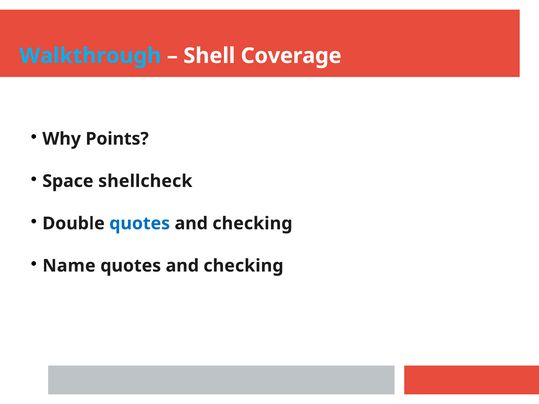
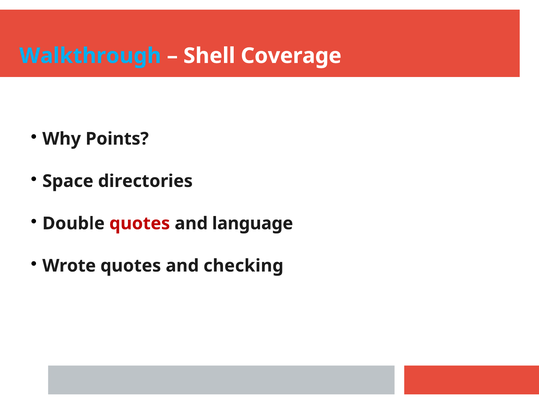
shellcheck: shellcheck -> directories
quotes at (140, 224) colour: blue -> red
checking at (252, 224): checking -> language
Name: Name -> Wrote
